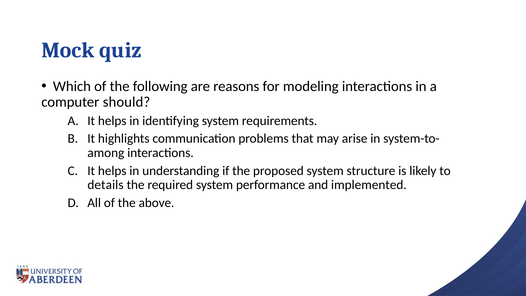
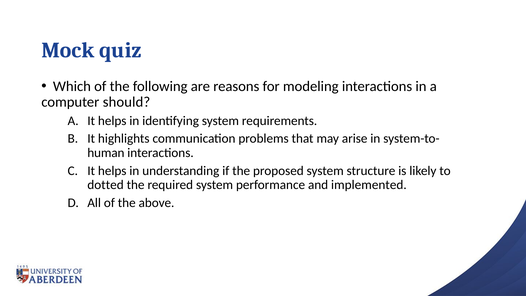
among: among -> human
details: details -> dotted
